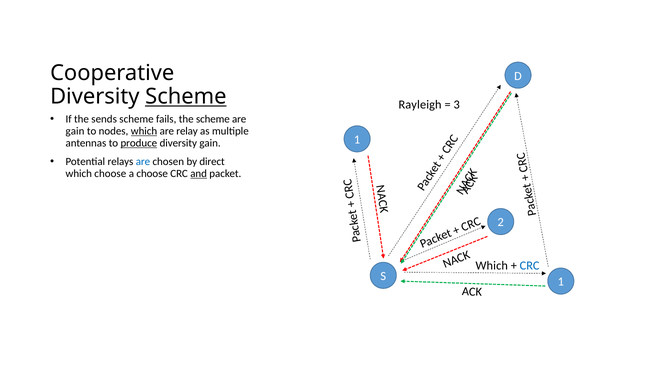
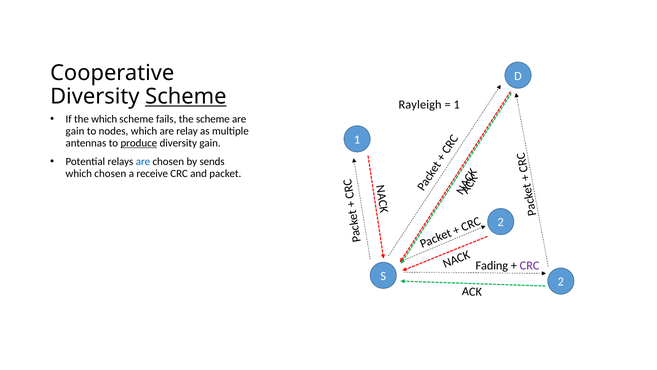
3 at (457, 104): 3 -> 1
the sends: sends -> which
which at (144, 131) underline: present -> none
direct: direct -> sends
which choose: choose -> chosen
a choose: choose -> receive
and underline: present -> none
Which at (492, 265): Which -> Fading
CRC at (530, 265) colour: blue -> purple
S 1: 1 -> 2
